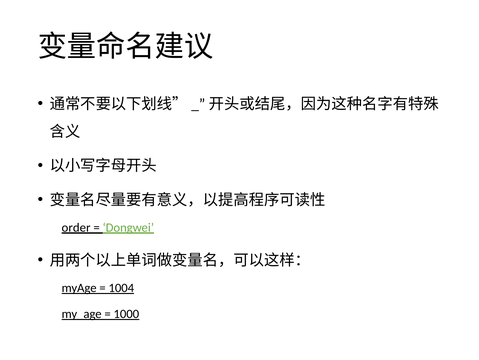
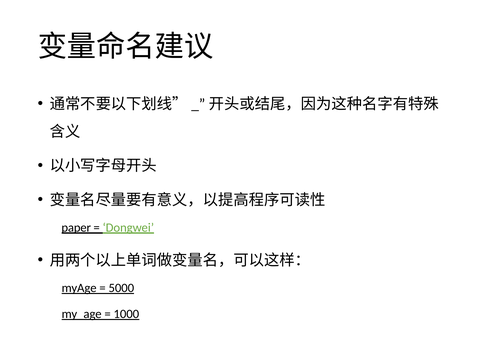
order: order -> paper
1004: 1004 -> 5000
